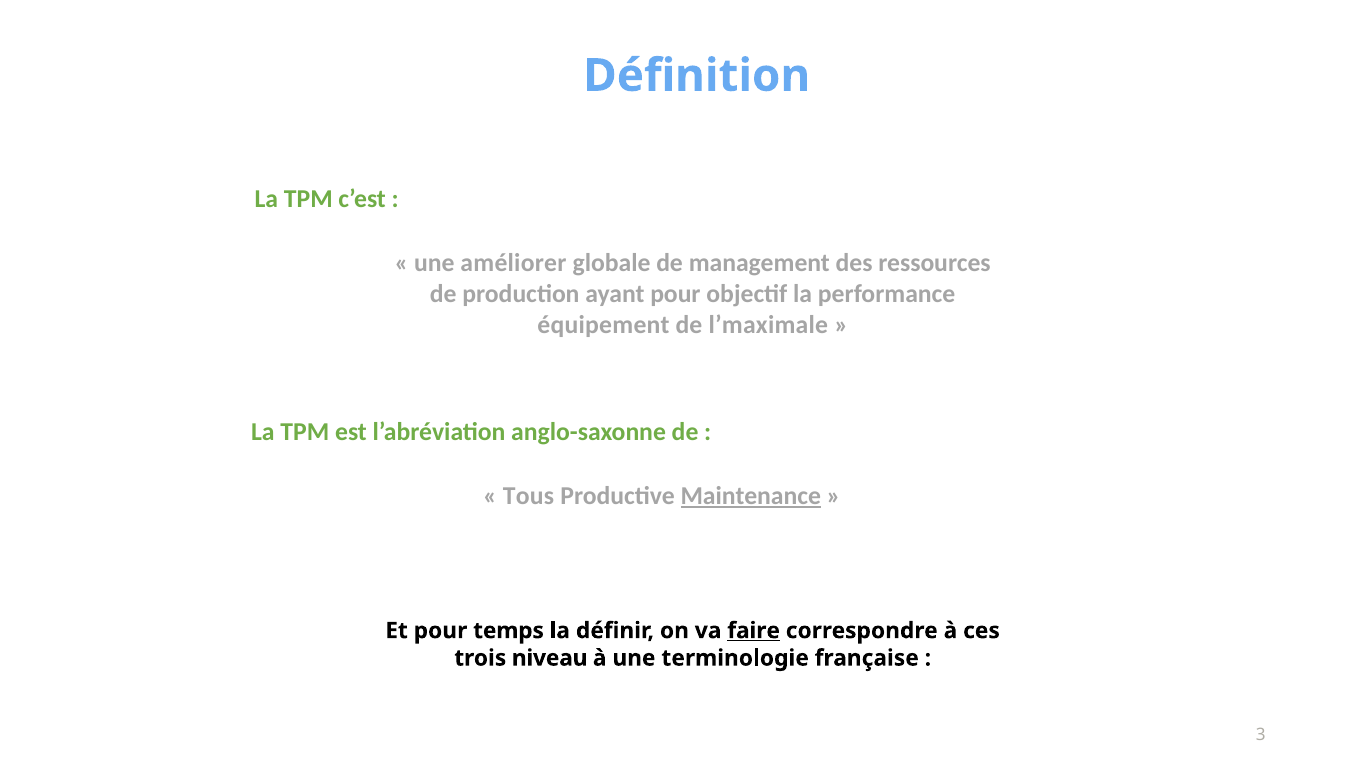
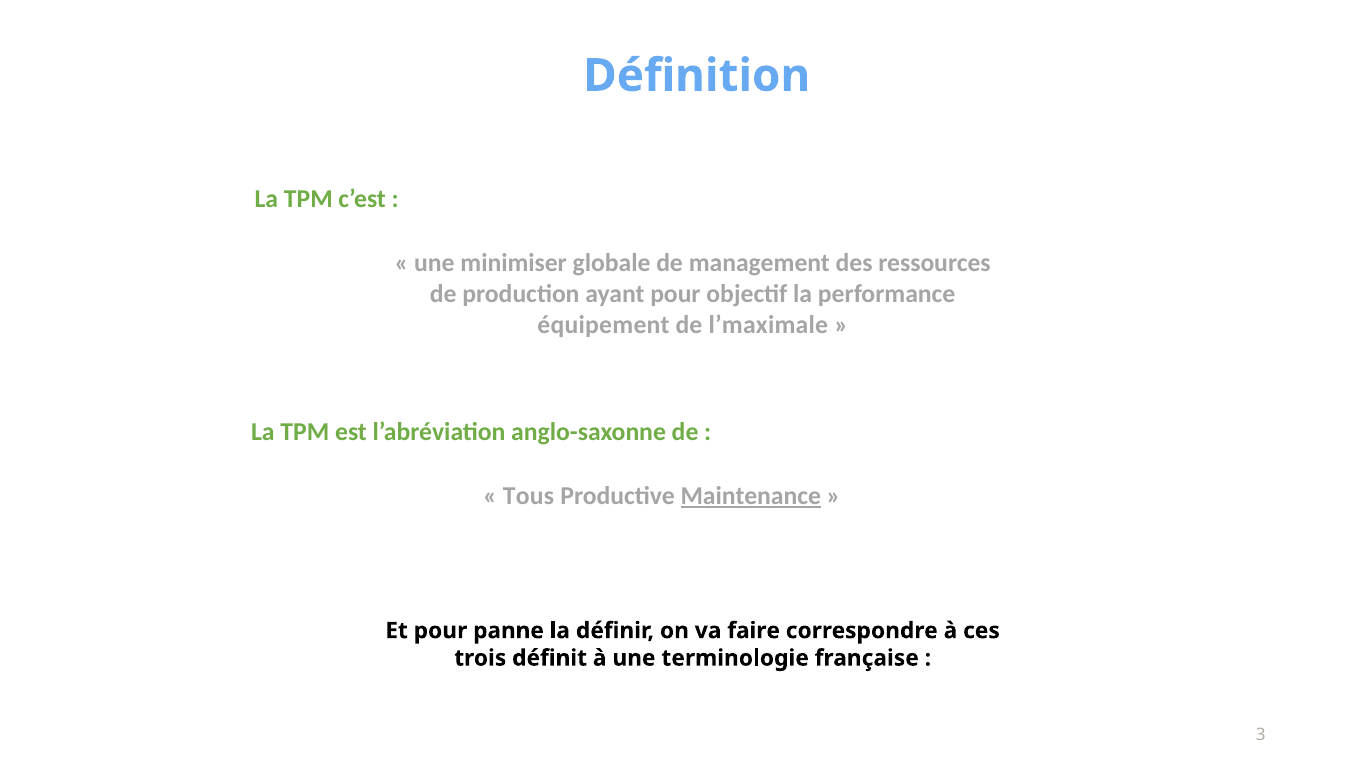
améliorer: améliorer -> minimiser
temps: temps -> panne
faire underline: present -> none
niveau: niveau -> définit
